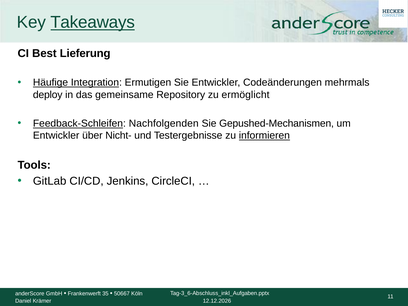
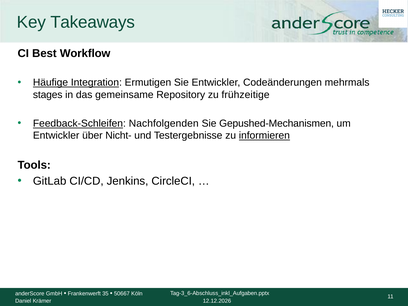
Takeaways underline: present -> none
Lieferung: Lieferung -> Workflow
deploy: deploy -> stages
ermöglicht: ermöglicht -> frühzeitige
